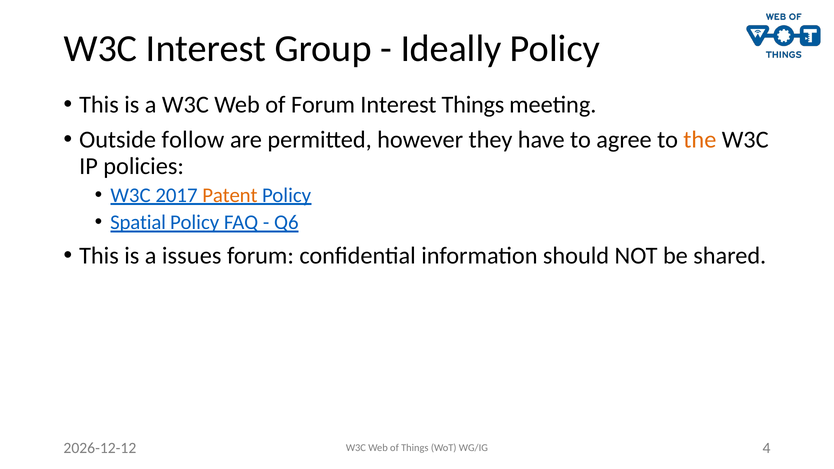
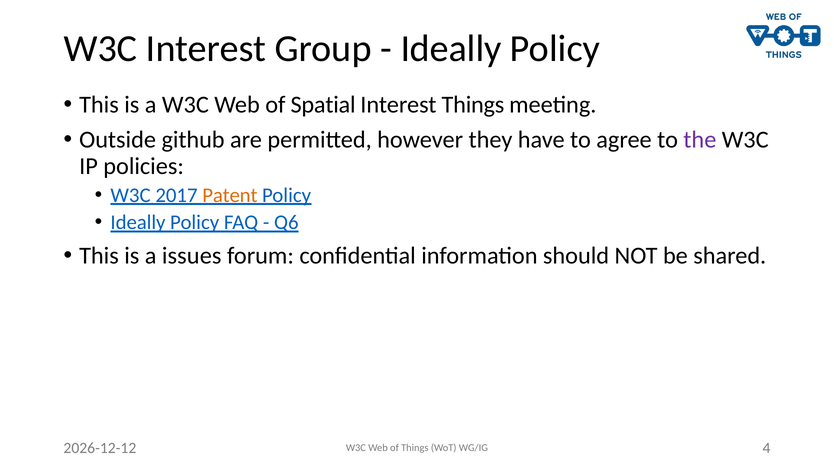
of Forum: Forum -> Spatial
follow: follow -> github
the colour: orange -> purple
Spatial at (138, 222): Spatial -> Ideally
